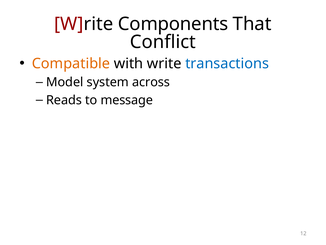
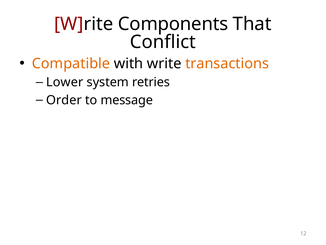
transactions colour: blue -> orange
Model: Model -> Lower
across: across -> retries
Reads: Reads -> Order
